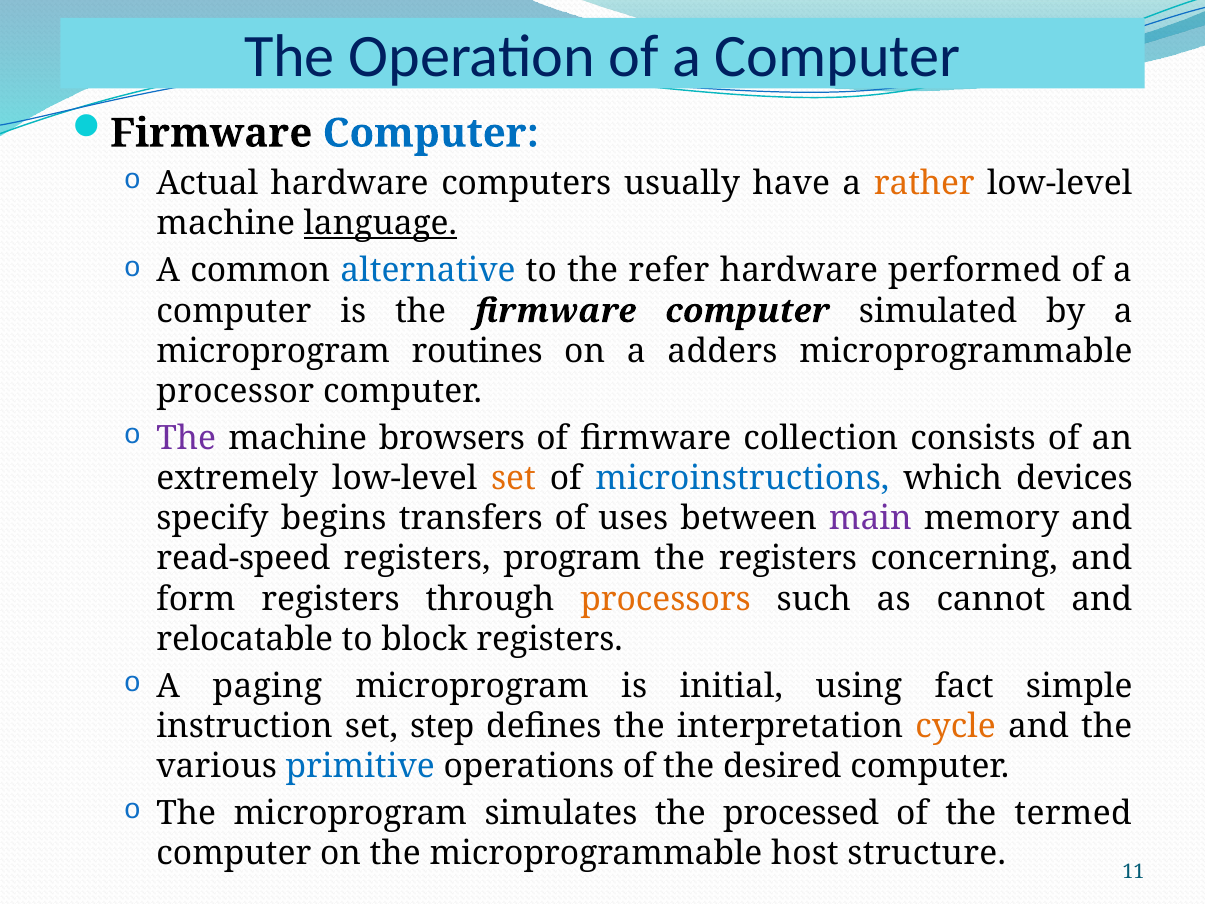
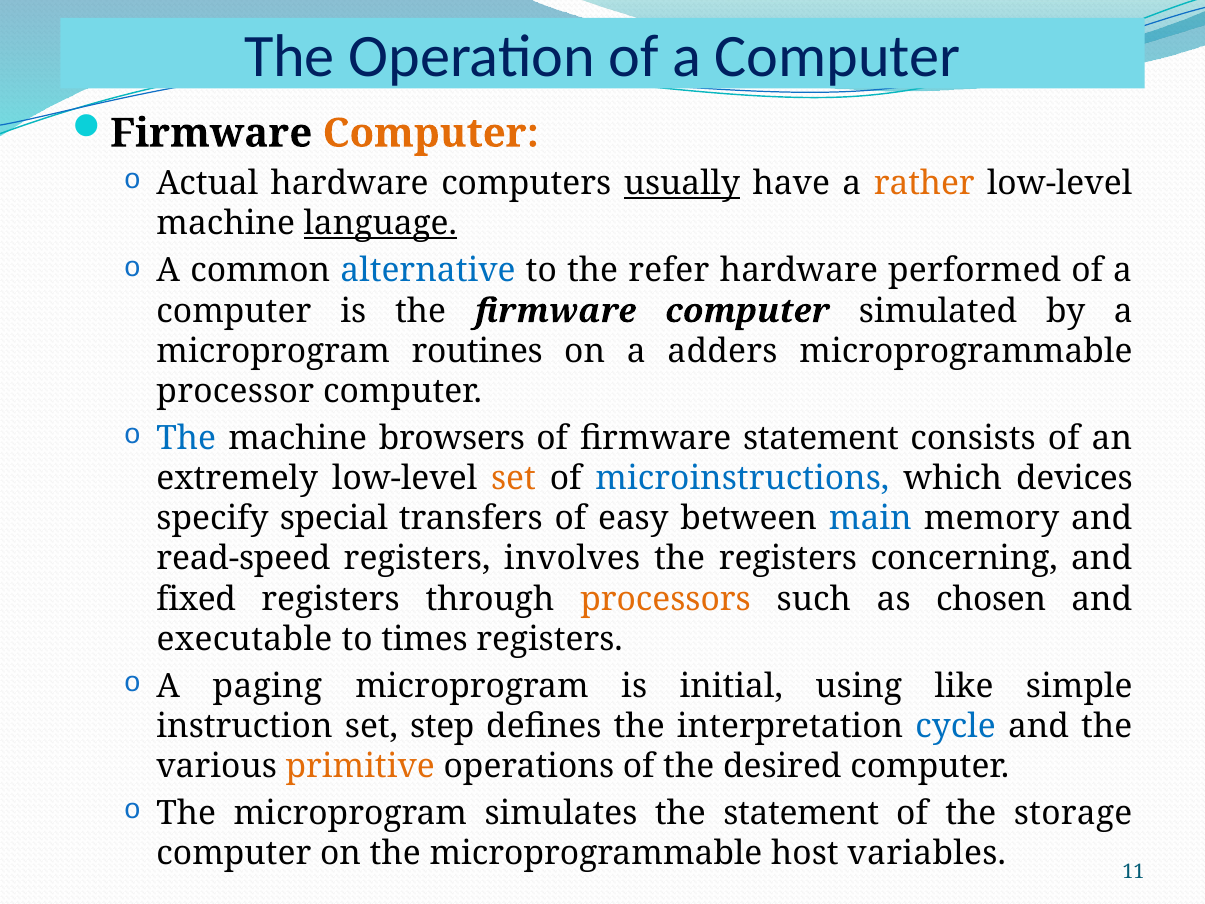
Computer at (431, 133) colour: blue -> orange
usually underline: none -> present
The at (186, 438) colour: purple -> blue
firmware collection: collection -> statement
begins: begins -> special
uses: uses -> easy
main colour: purple -> blue
program: program -> involves
form: form -> fixed
cannot: cannot -> chosen
relocatable: relocatable -> executable
block: block -> times
fact: fact -> like
cycle colour: orange -> blue
primitive colour: blue -> orange
the processed: processed -> statement
termed: termed -> storage
structure: structure -> variables
